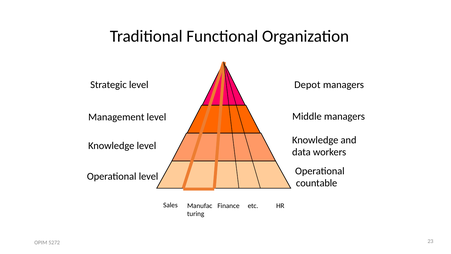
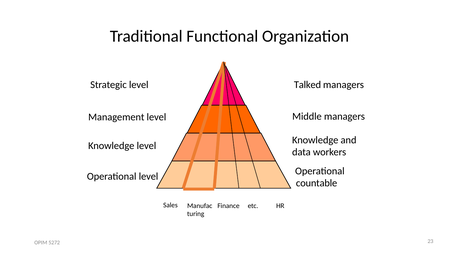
Depot: Depot -> Talked
